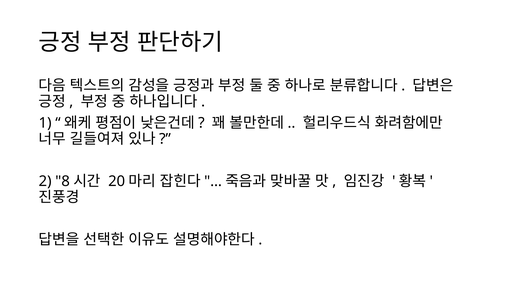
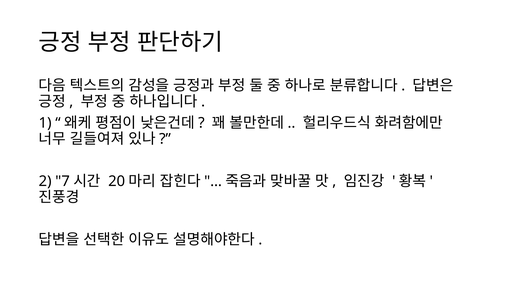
8: 8 -> 7
